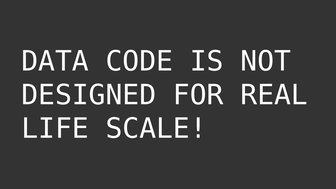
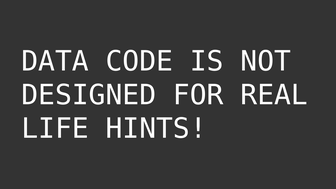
SCALE: SCALE -> HINTS
